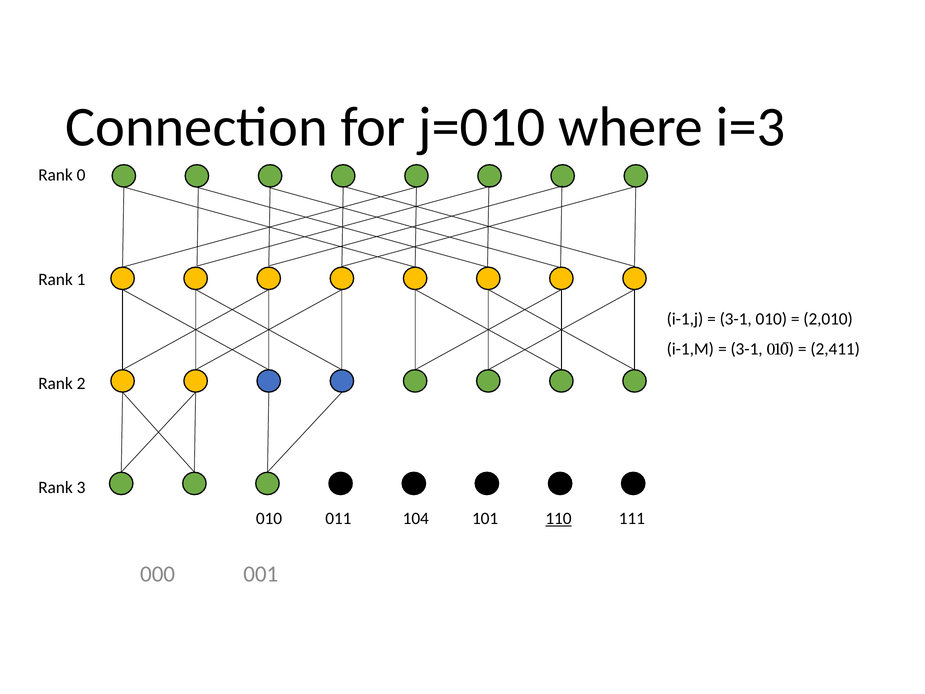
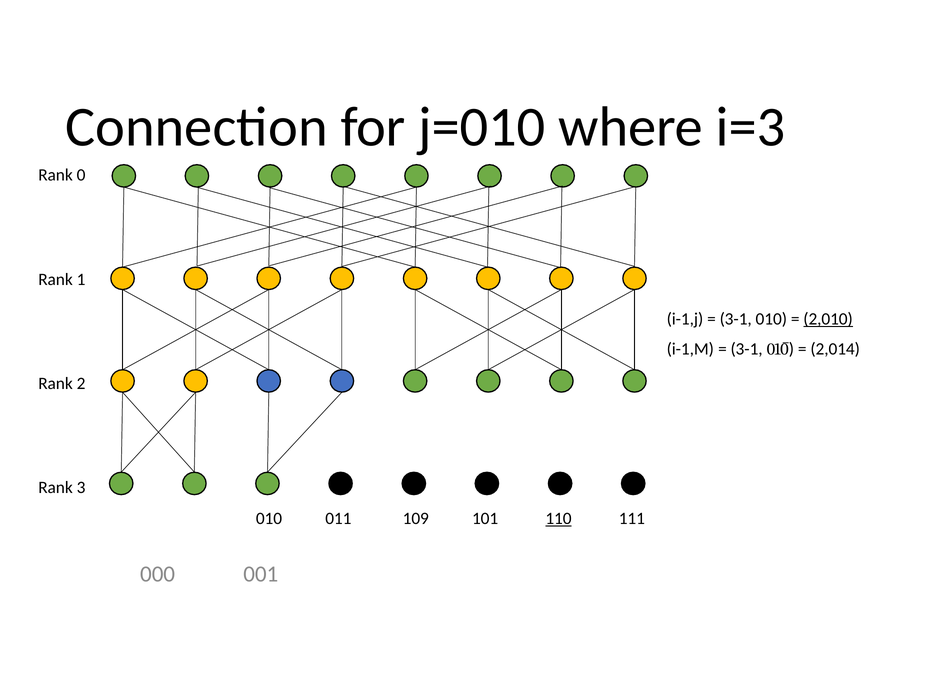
2,010 underline: none -> present
2,411: 2,411 -> 2,014
104: 104 -> 109
